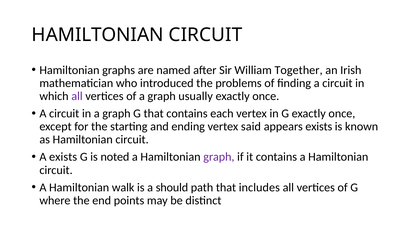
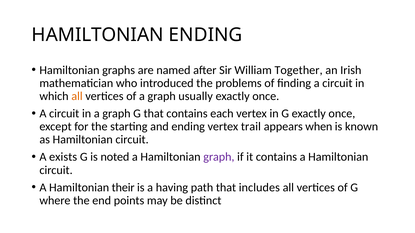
CIRCUIT at (206, 35): CIRCUIT -> ENDING
all at (77, 96) colour: purple -> orange
said: said -> trail
appears exists: exists -> when
walk: walk -> their
should: should -> having
